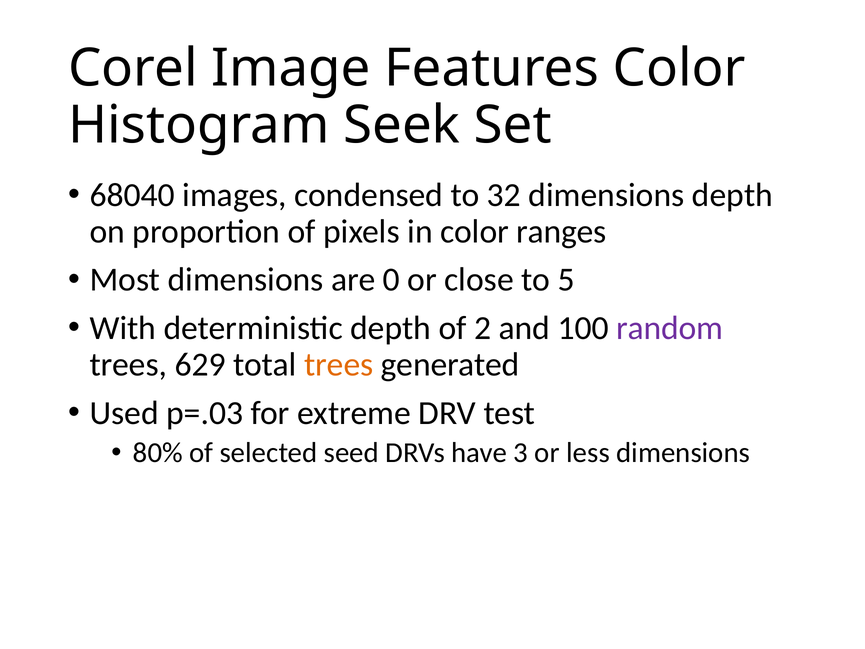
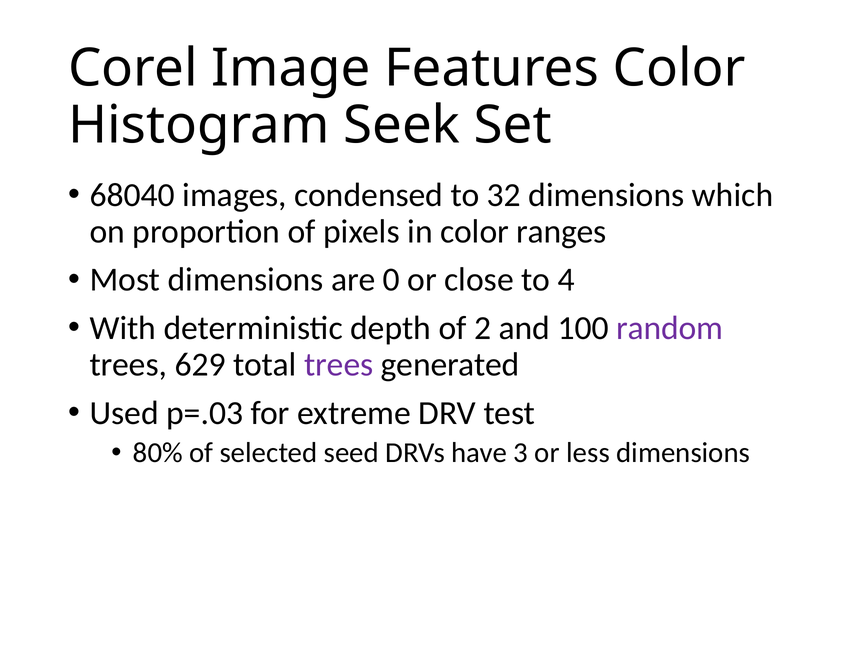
dimensions depth: depth -> which
5: 5 -> 4
trees at (339, 364) colour: orange -> purple
